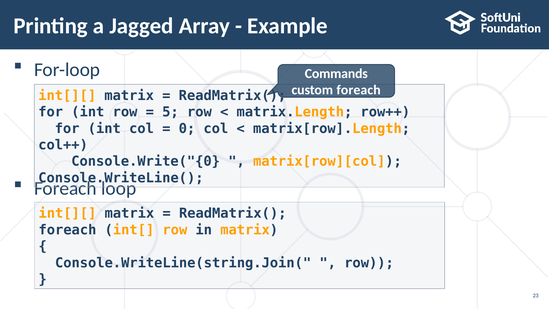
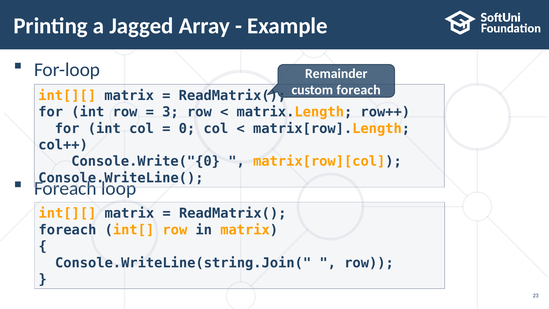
Commands: Commands -> Remainder
5: 5 -> 3
